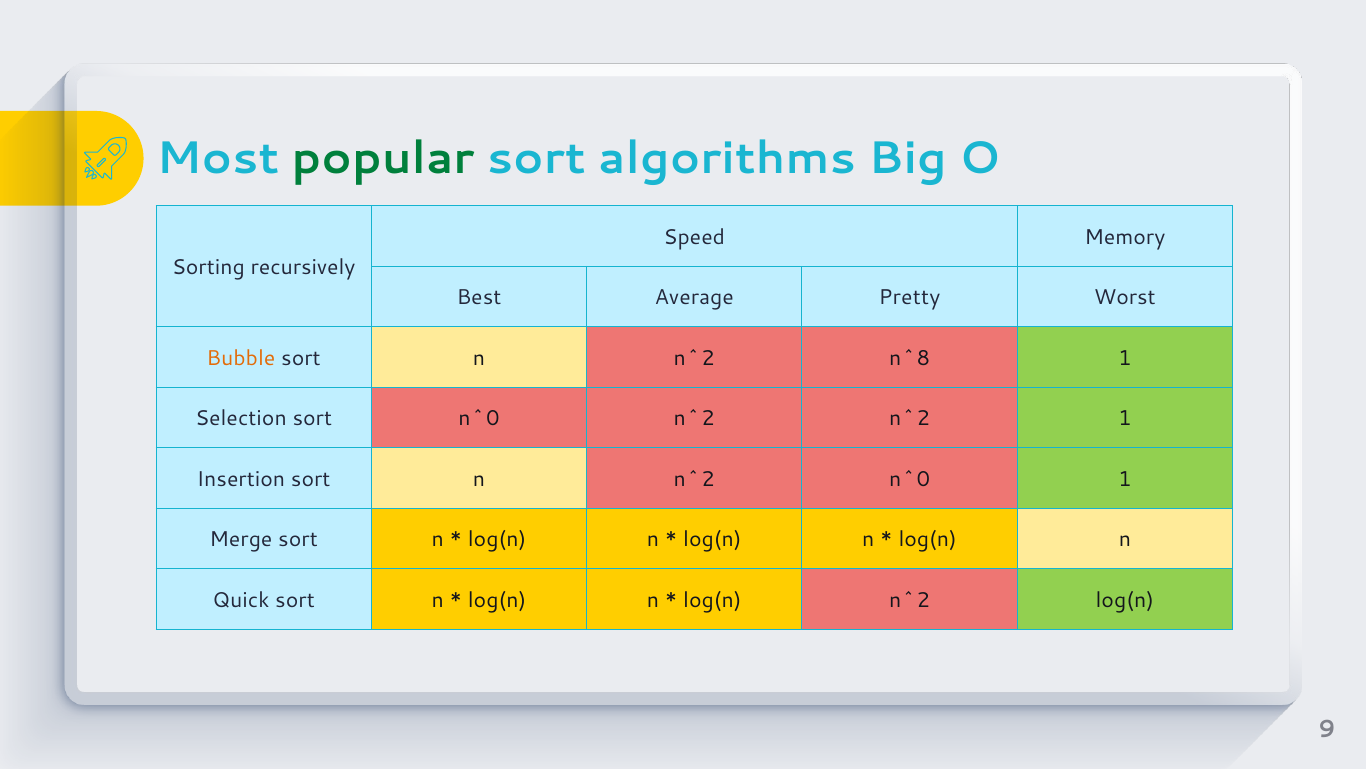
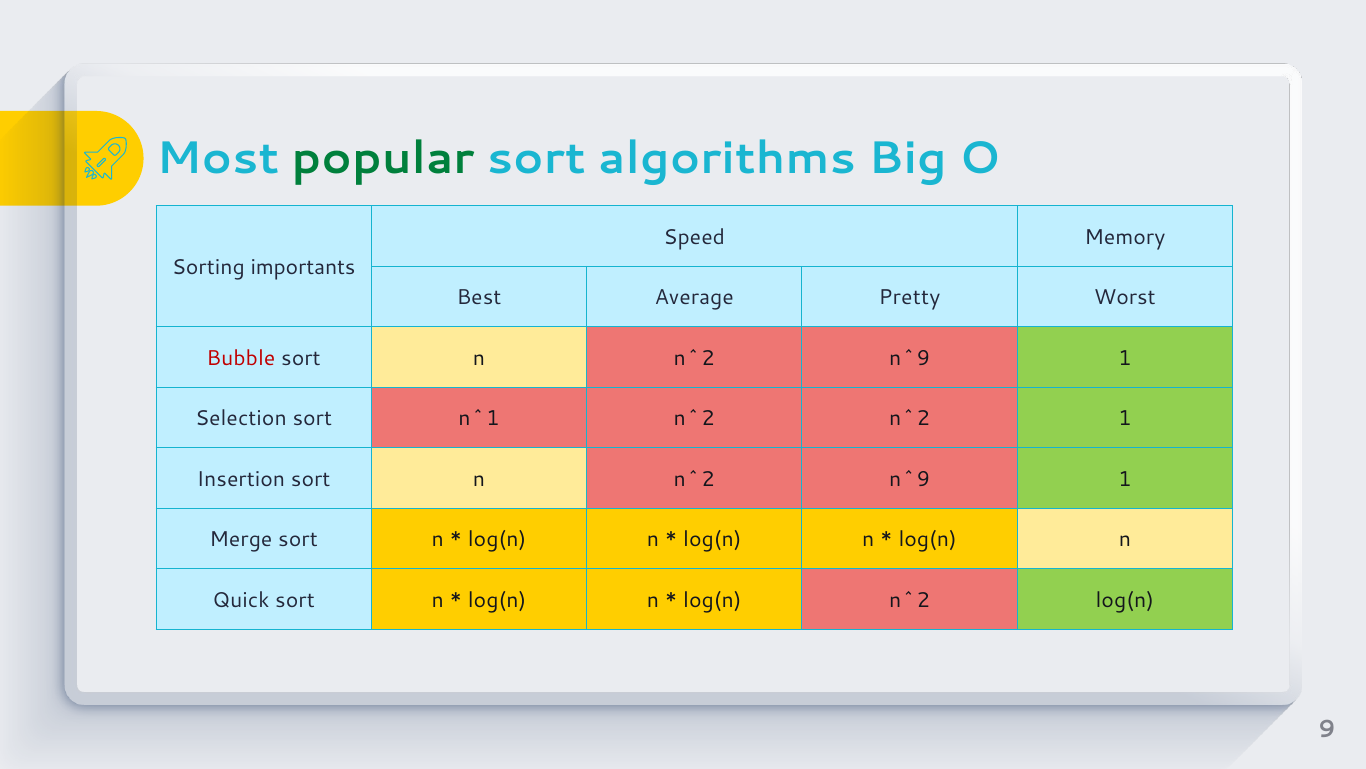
recursively: recursively -> importants
Bubble colour: orange -> red
n^8 at (910, 358): n^8 -> n^9
sort n^0: n^0 -> n^1
n^0 at (910, 479): n^0 -> n^9
